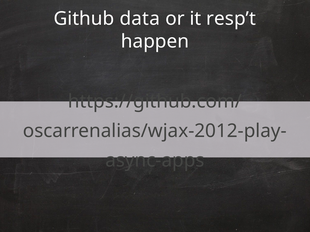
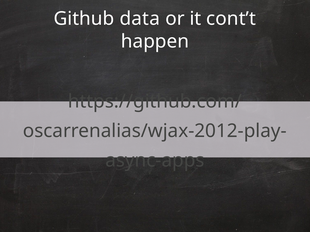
resp’t: resp’t -> cont’t
